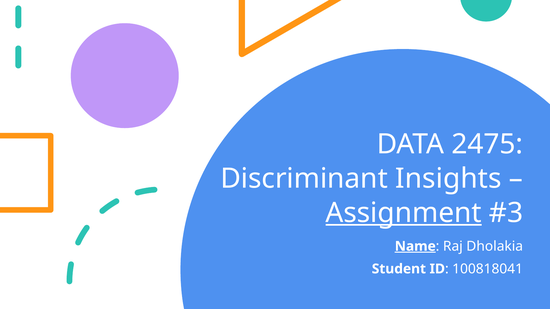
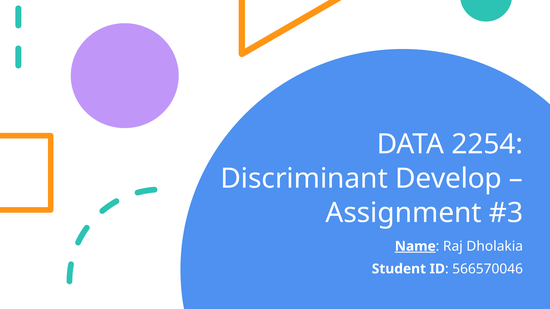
2475: 2475 -> 2254
Insights: Insights -> Develop
Assignment underline: present -> none
100818041: 100818041 -> 566570046
